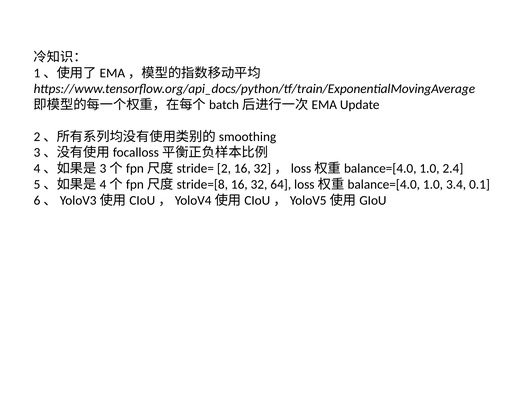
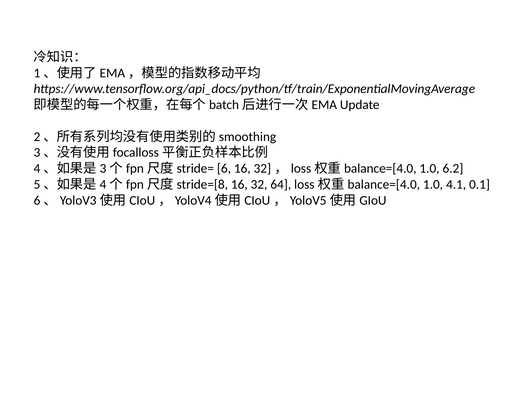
2: 2 -> 6
2.4: 2.4 -> 6.2
3.4: 3.4 -> 4.1
